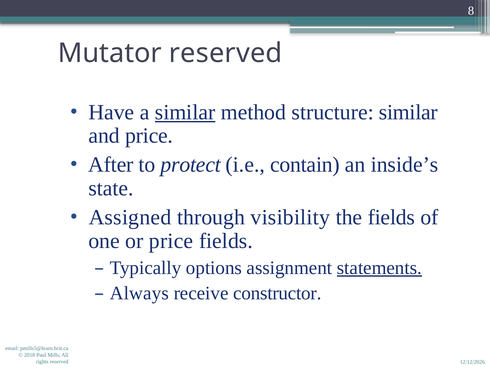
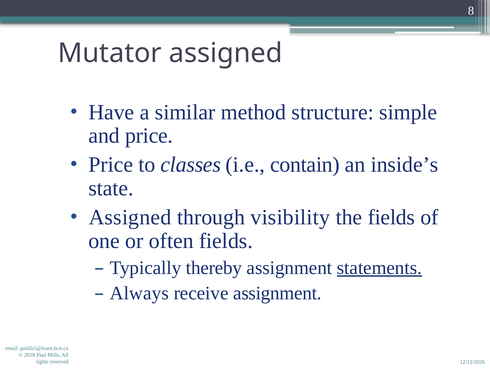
Mutator reserved: reserved -> assigned
similar at (185, 112) underline: present -> none
structure similar: similar -> simple
After at (111, 165): After -> Price
protect: protect -> classes
or price: price -> often
options: options -> thereby
receive constructor: constructor -> assignment
